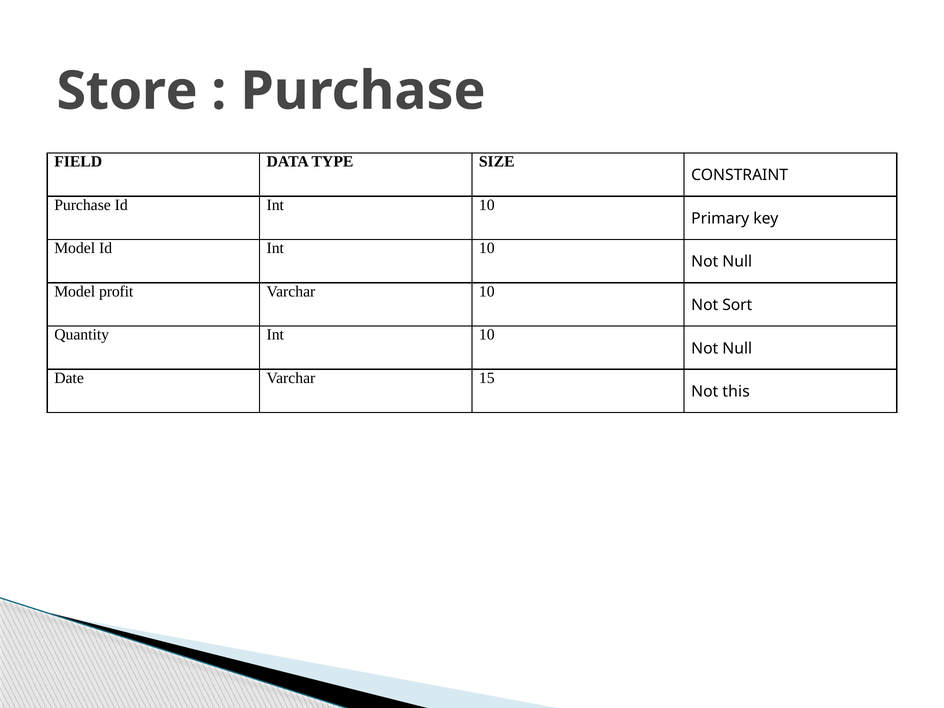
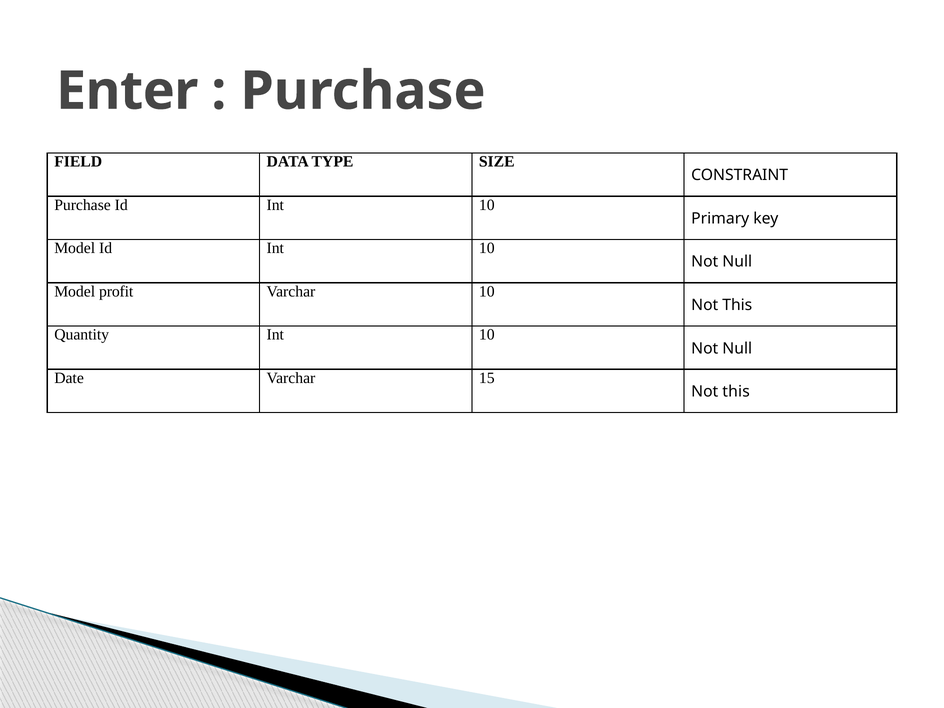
Store: Store -> Enter
Sort at (737, 305): Sort -> This
